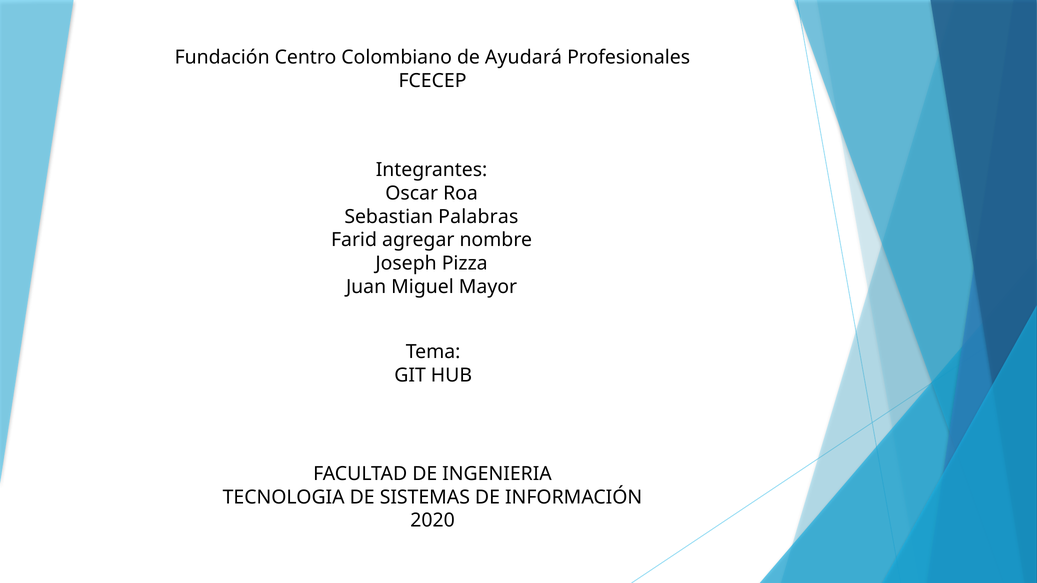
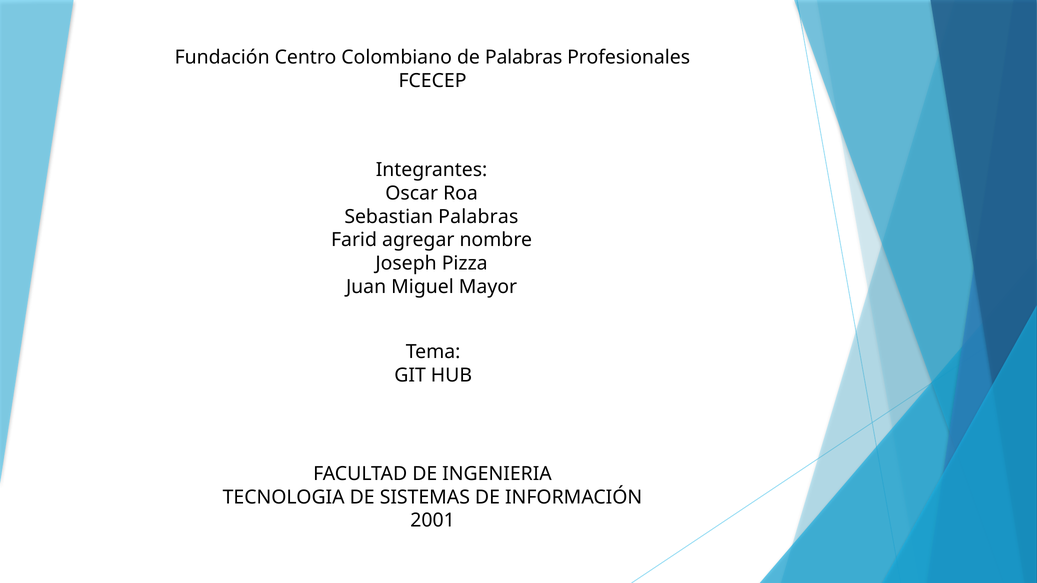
de Ayudará: Ayudará -> Palabras
2020: 2020 -> 2001
